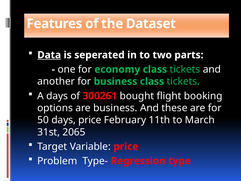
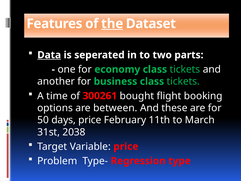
the underline: none -> present
A days: days -> time
are business: business -> between
2065: 2065 -> 2038
